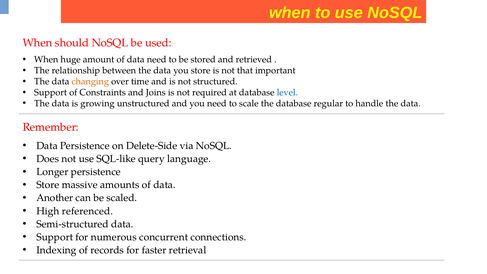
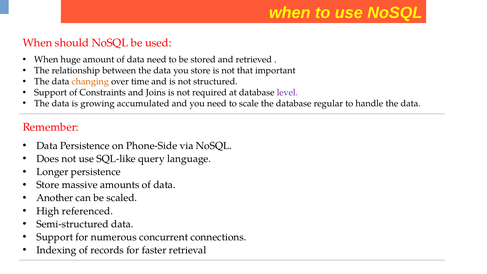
level colour: blue -> purple
unstructured: unstructured -> accumulated
Delete-Side: Delete-Side -> Phone-Side
